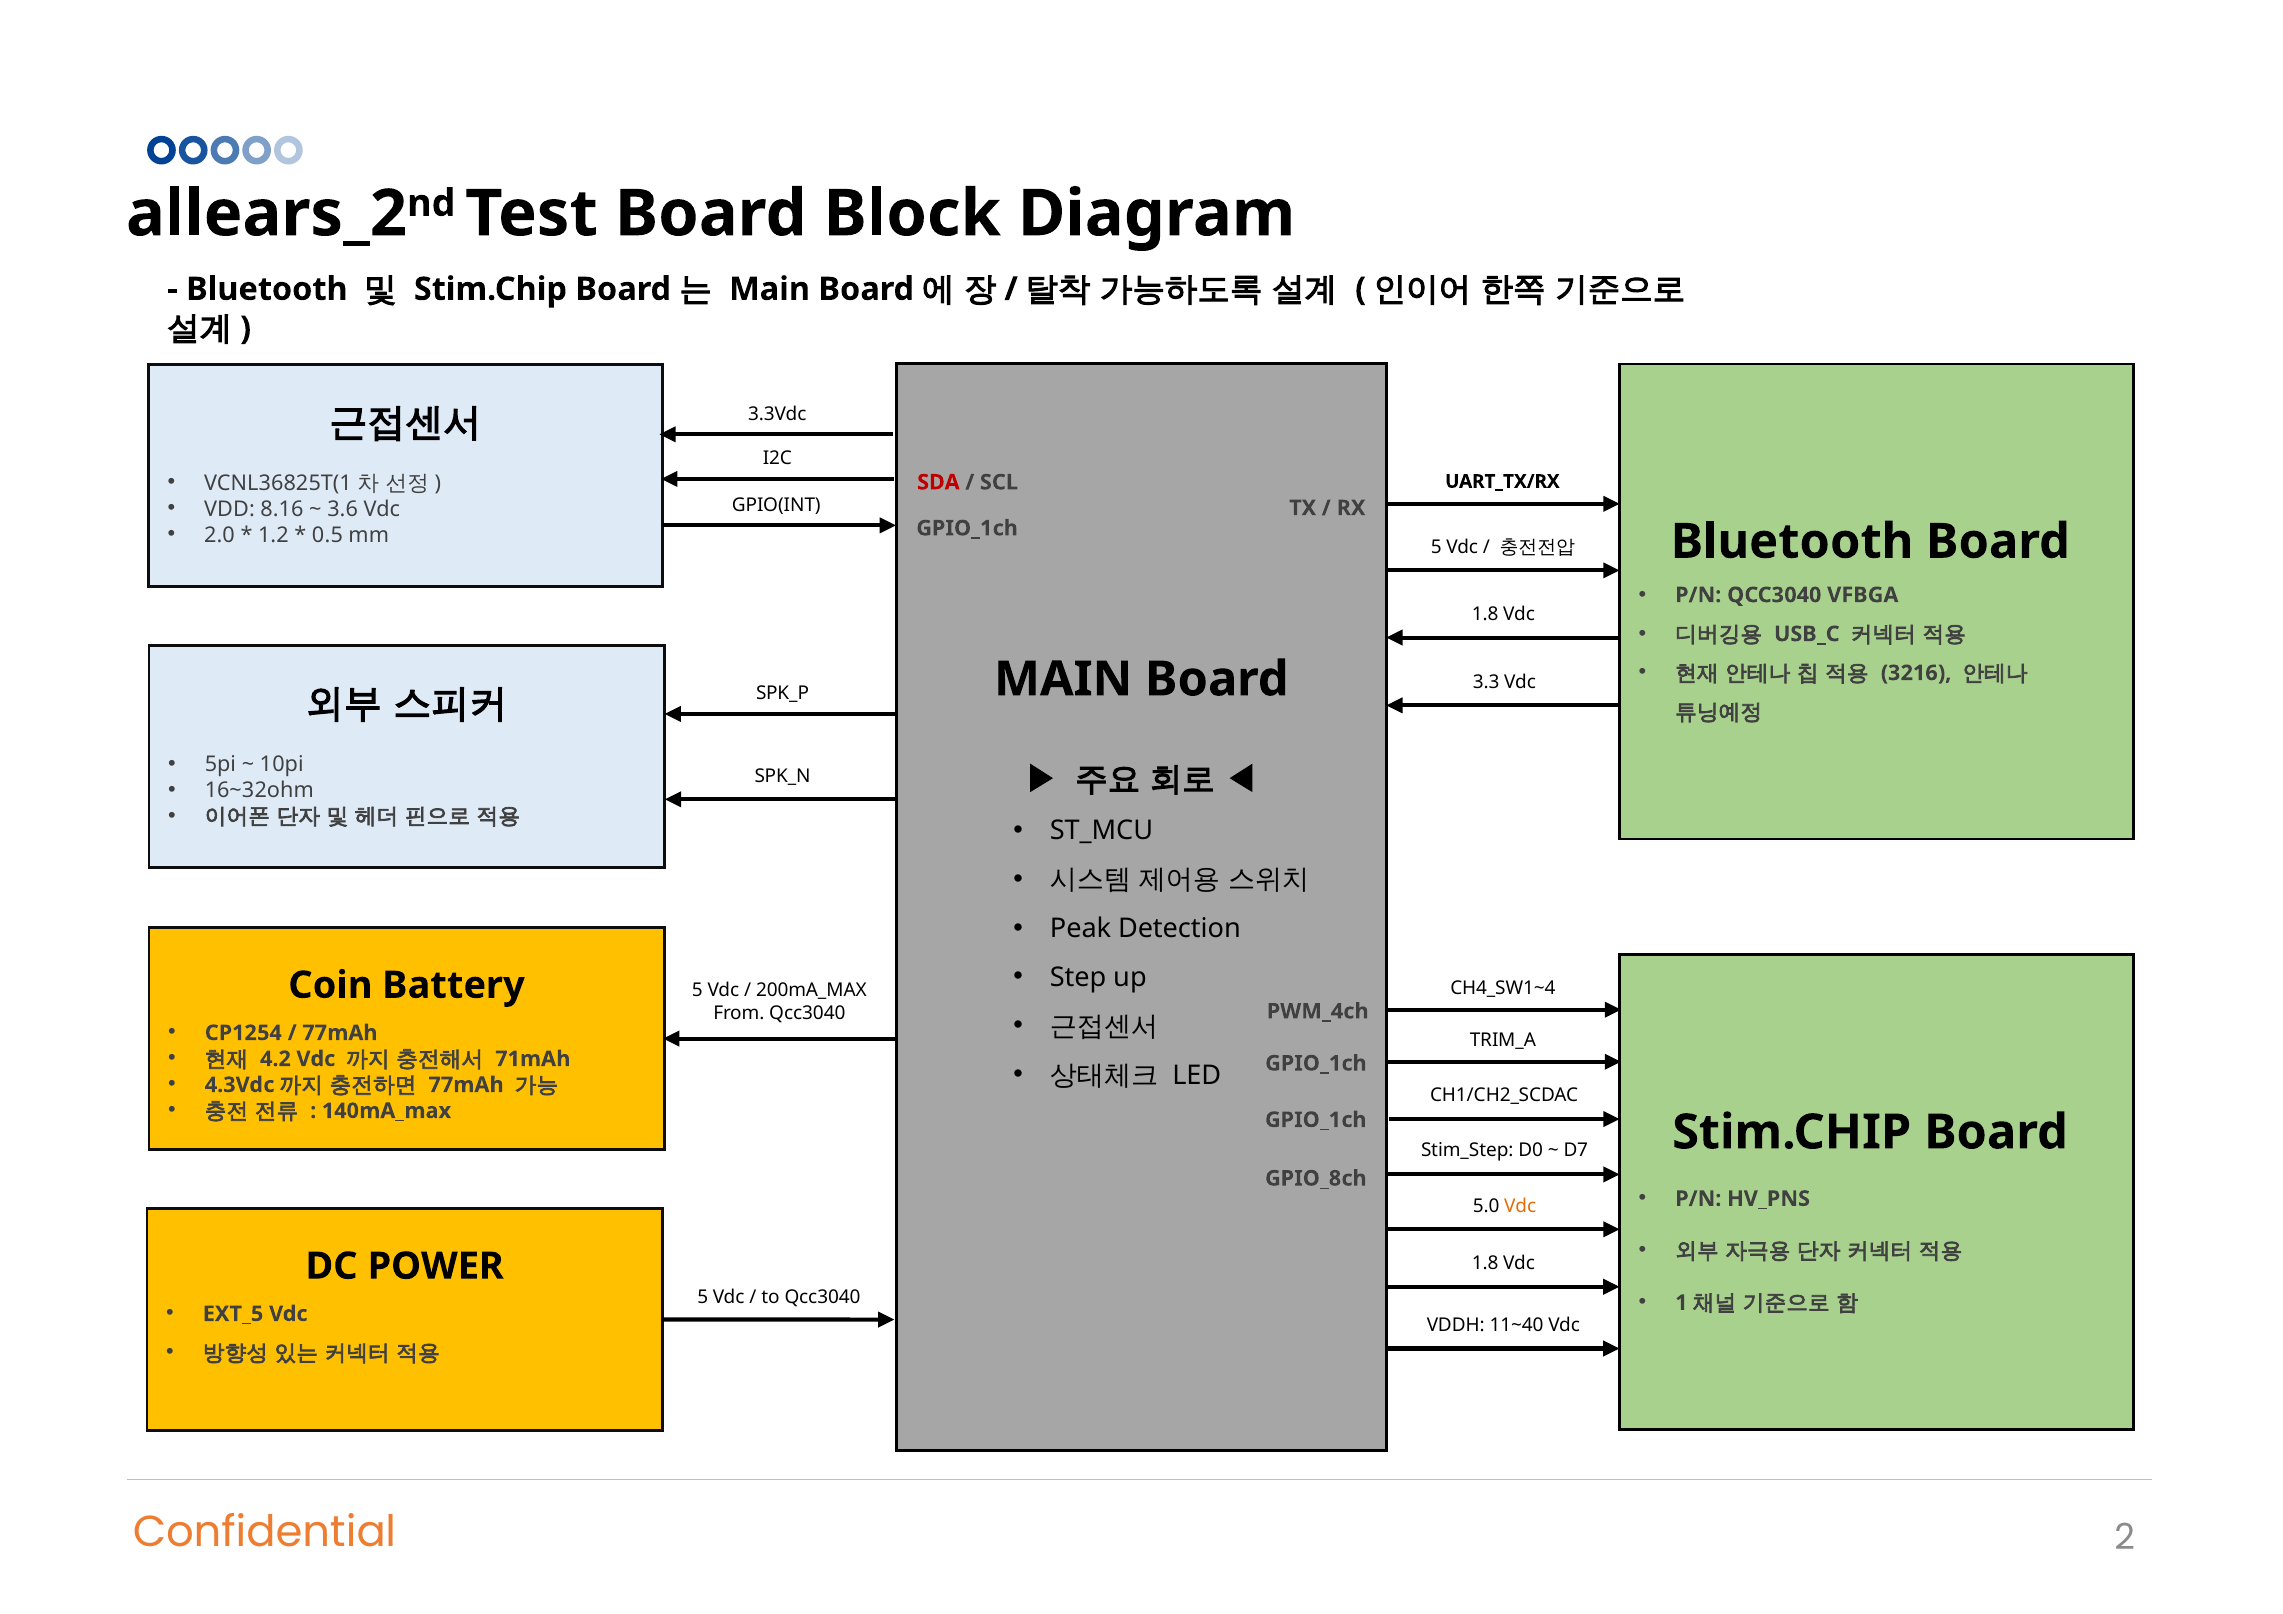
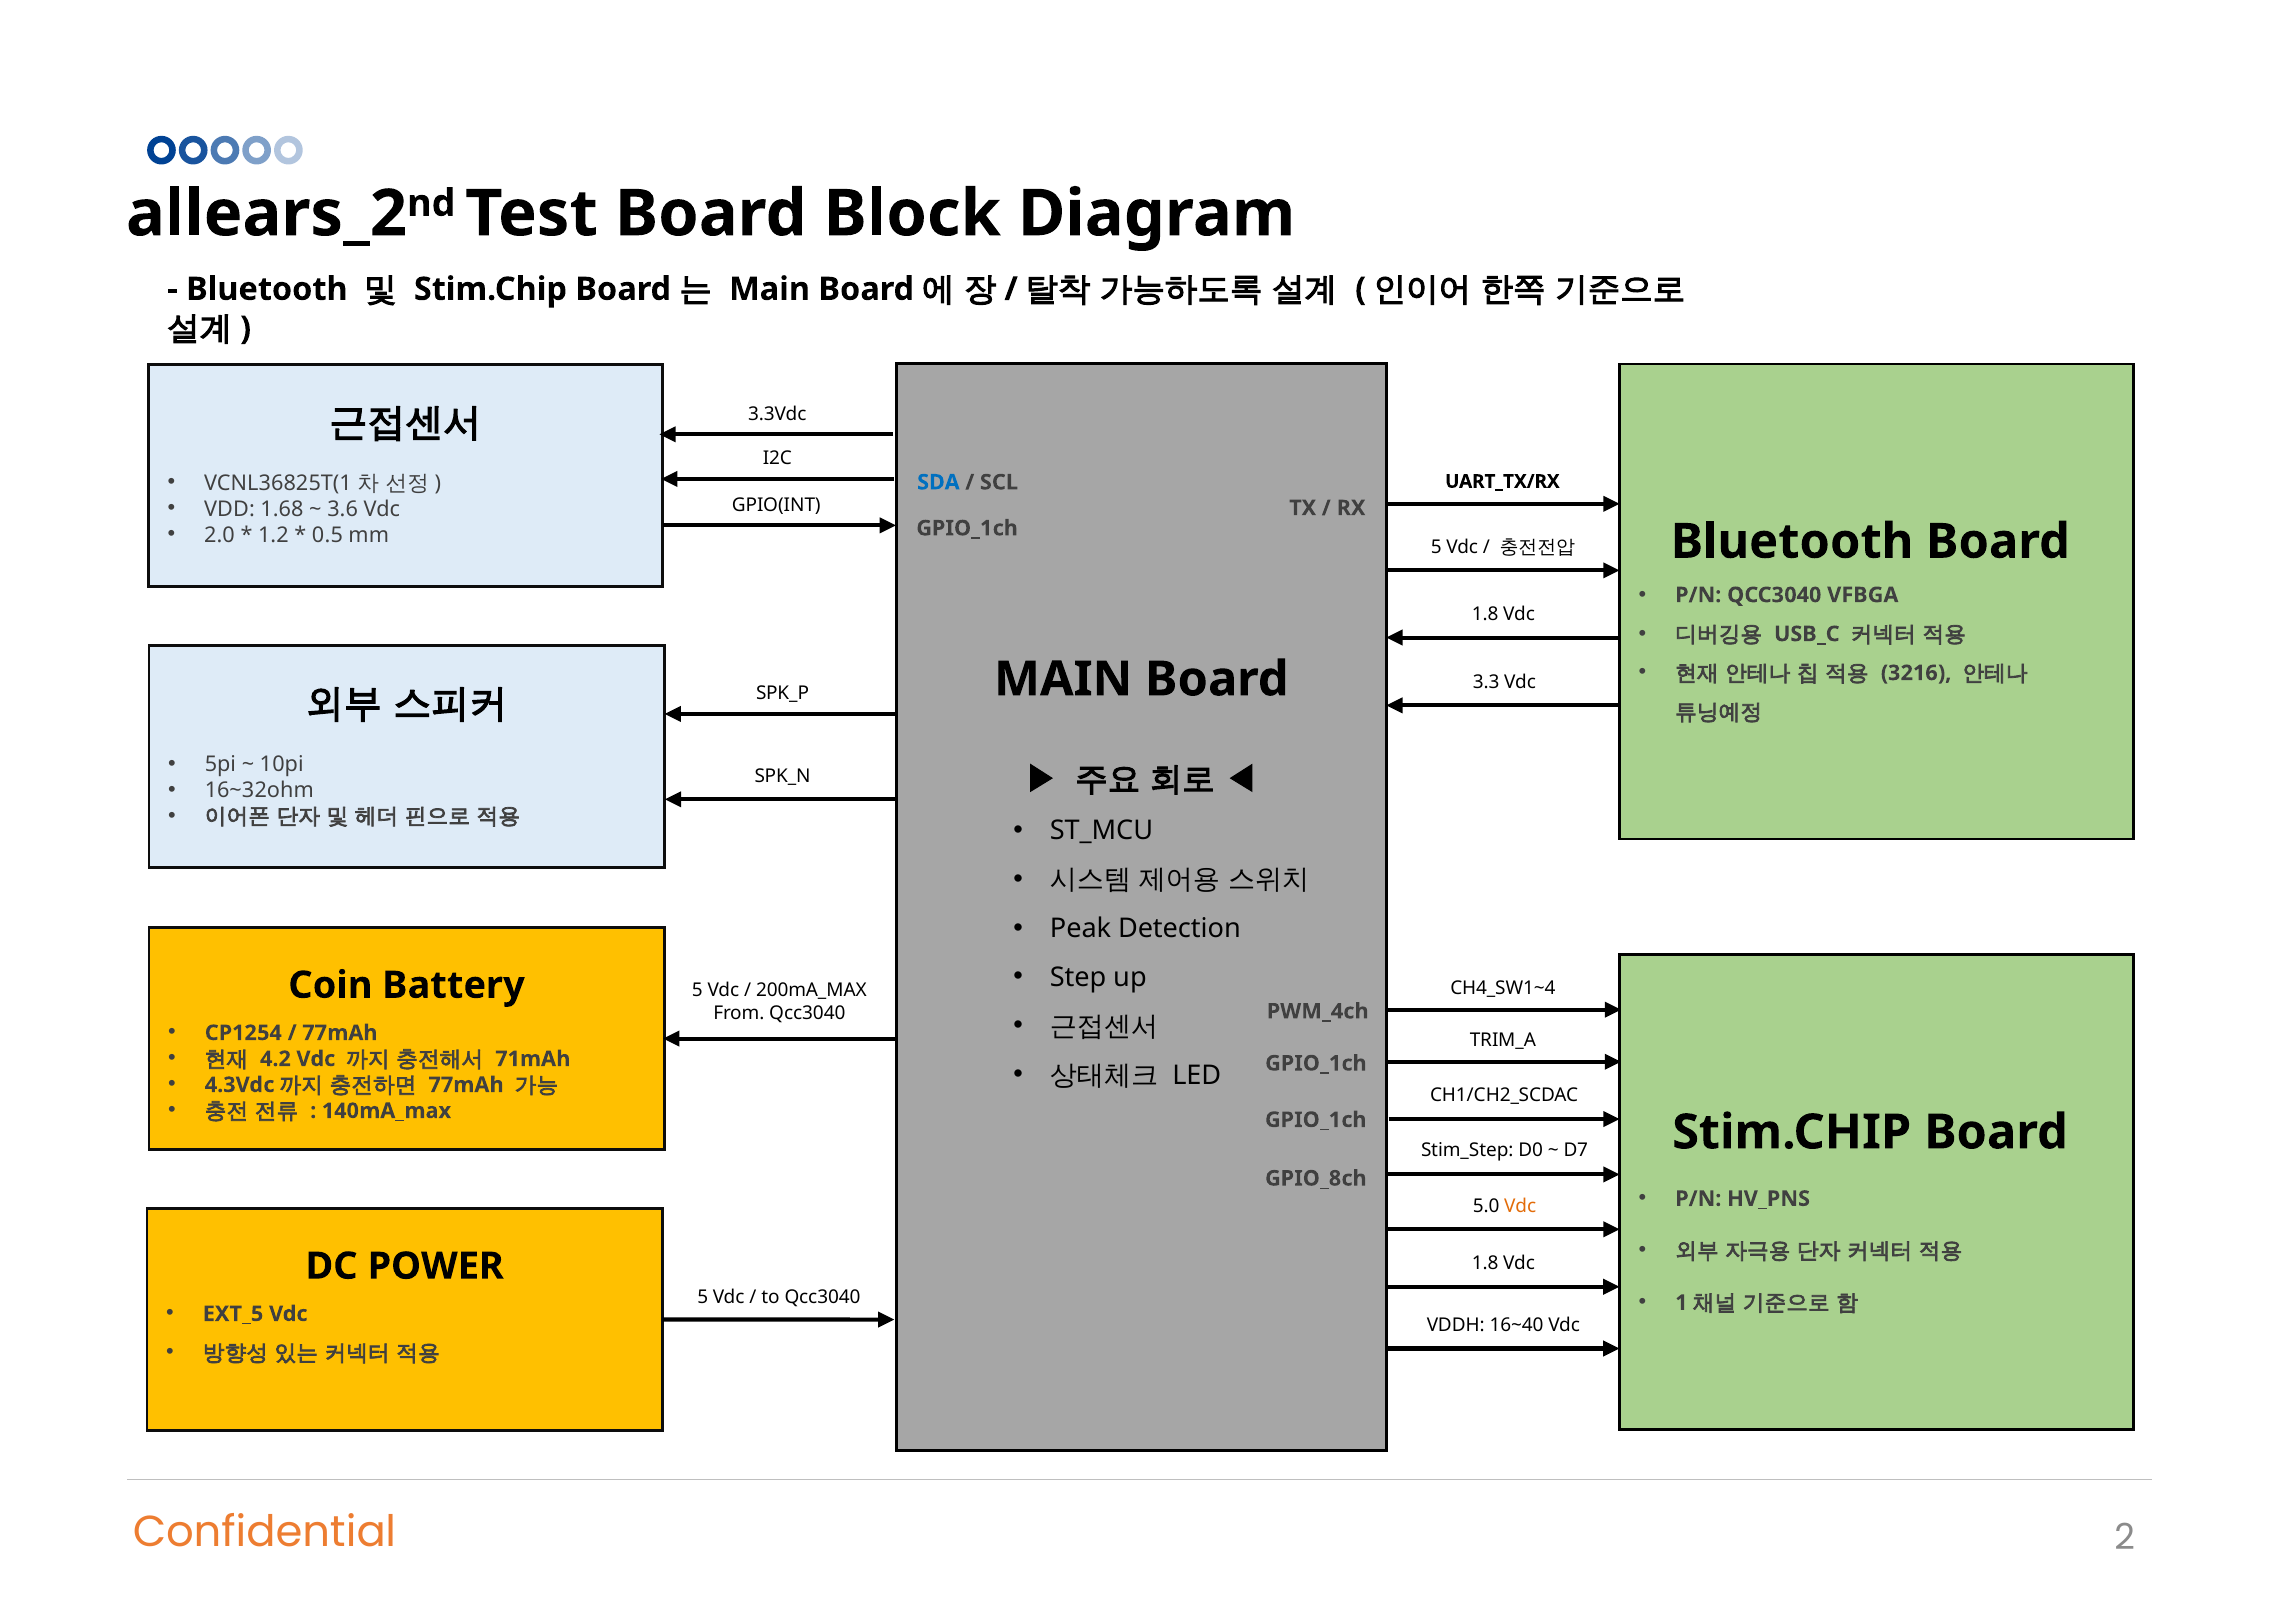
SDA colour: red -> blue
8.16: 8.16 -> 1.68
11~40: 11~40 -> 16~40
